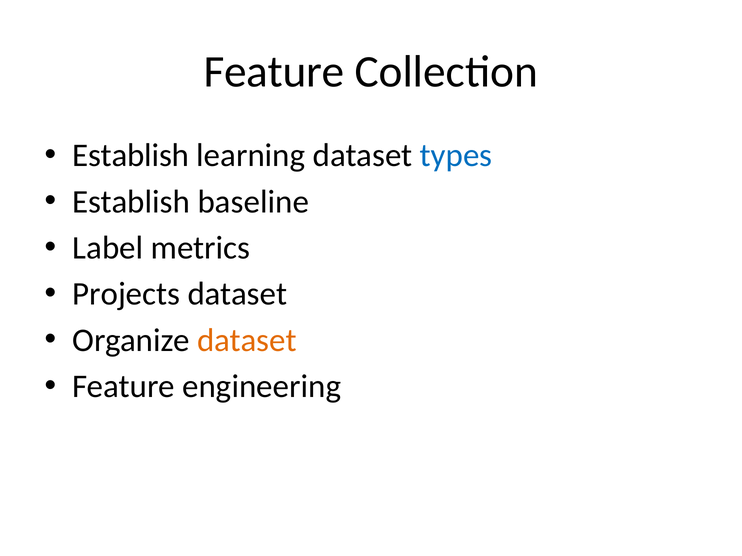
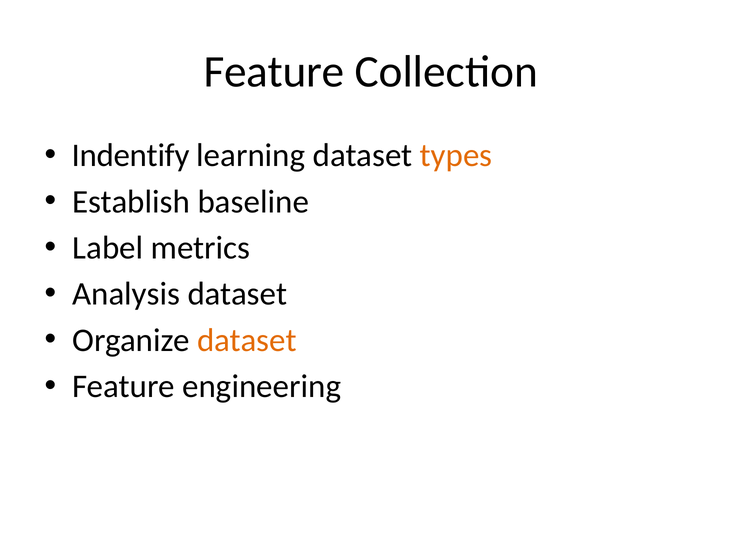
Establish at (131, 156): Establish -> Indentify
types colour: blue -> orange
Projects: Projects -> Analysis
